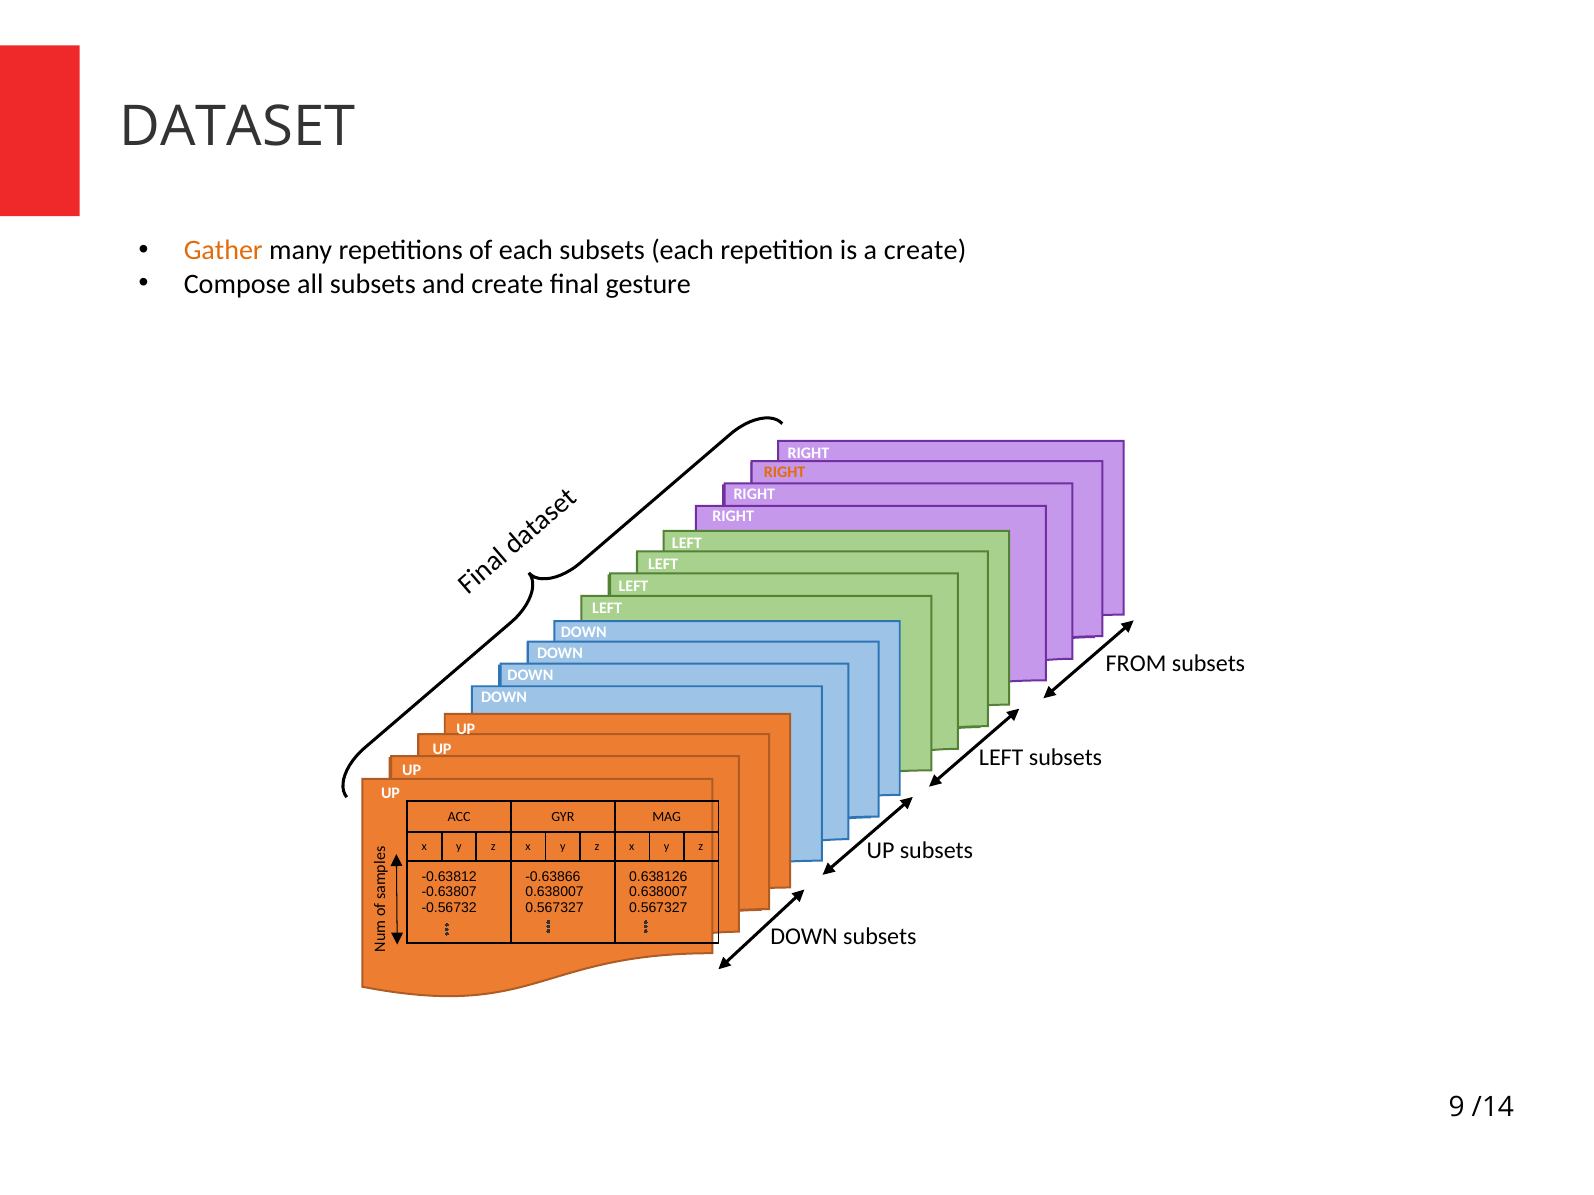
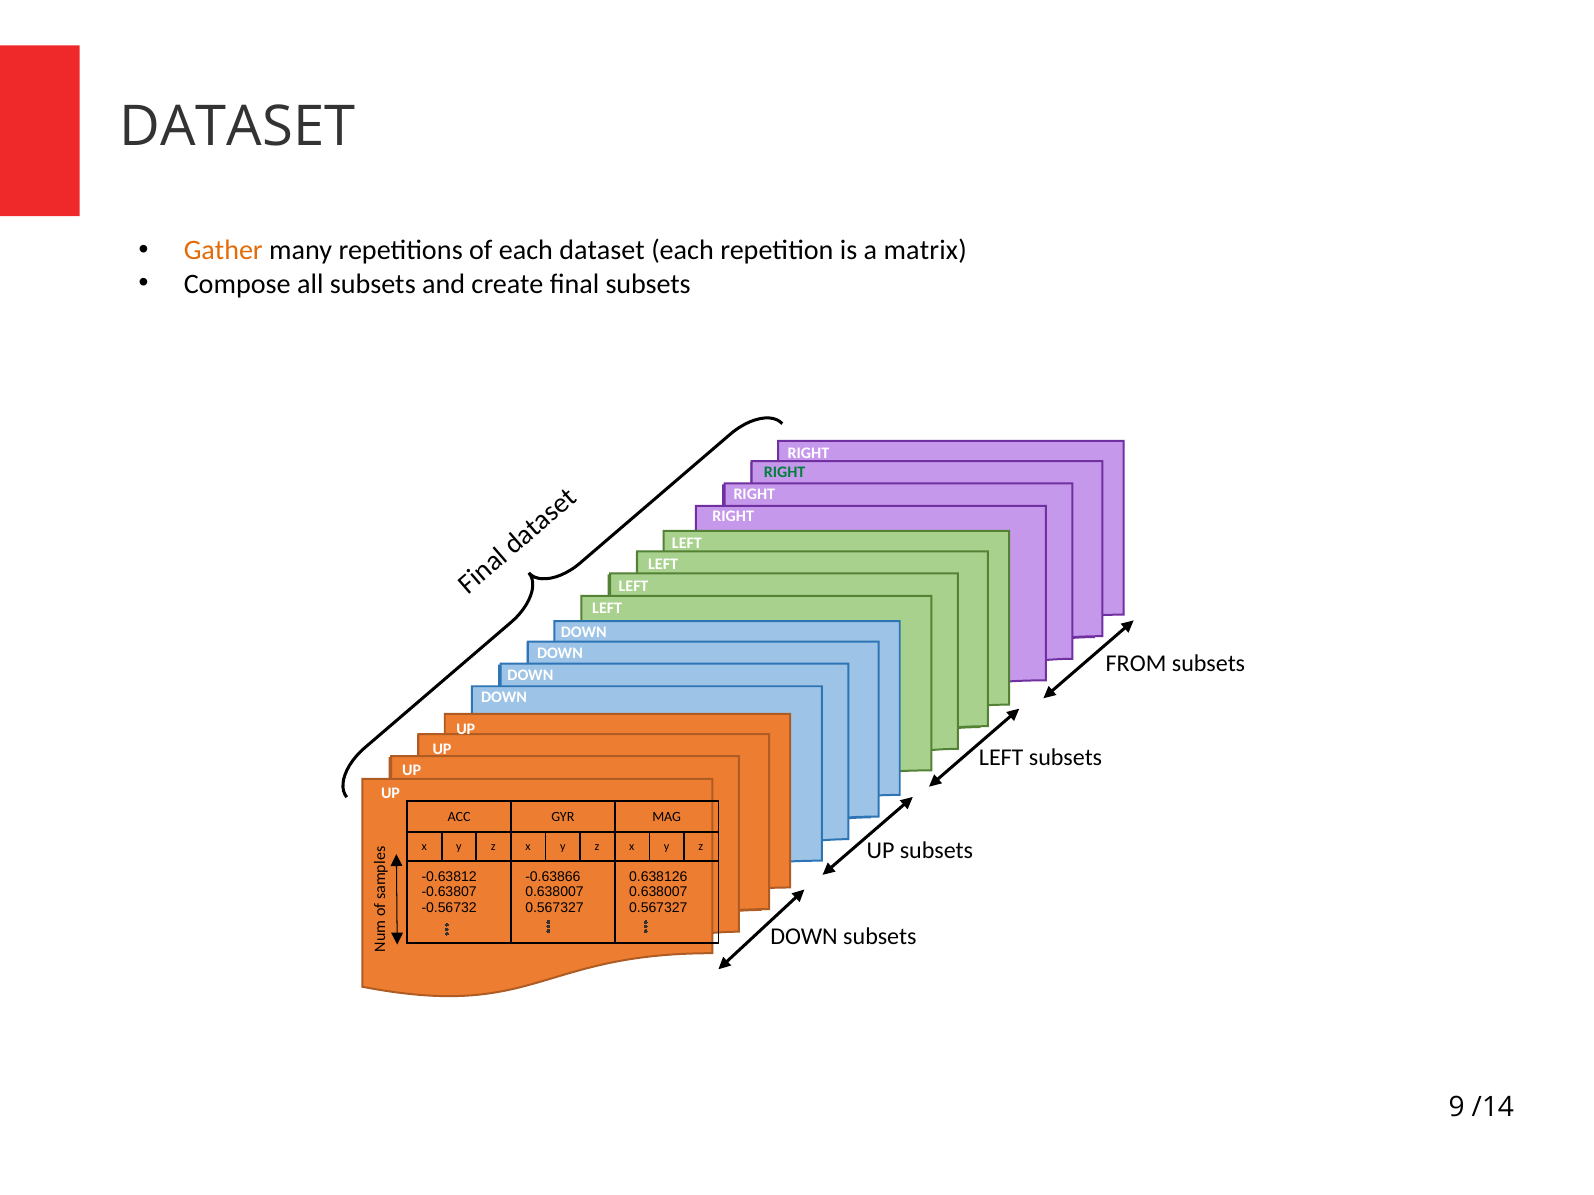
each subsets: subsets -> dataset
a create: create -> matrix
final gesture: gesture -> subsets
RIGHT at (785, 473) colour: orange -> green
